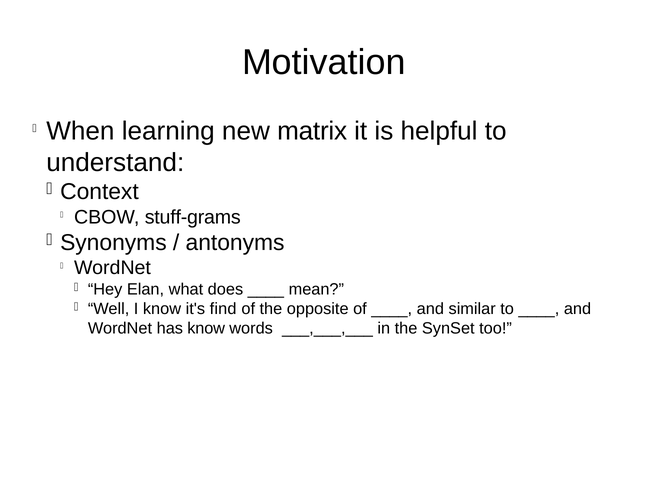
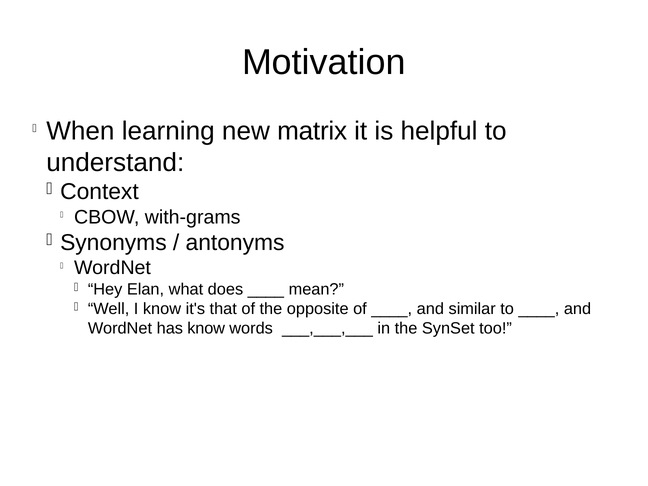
stuff-grams: stuff-grams -> with-grams
find: find -> that
